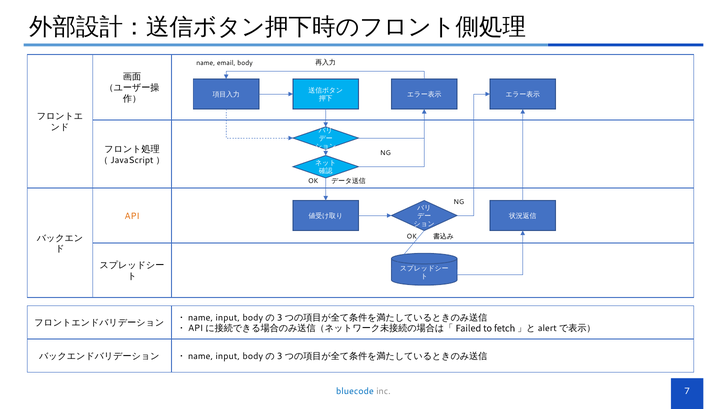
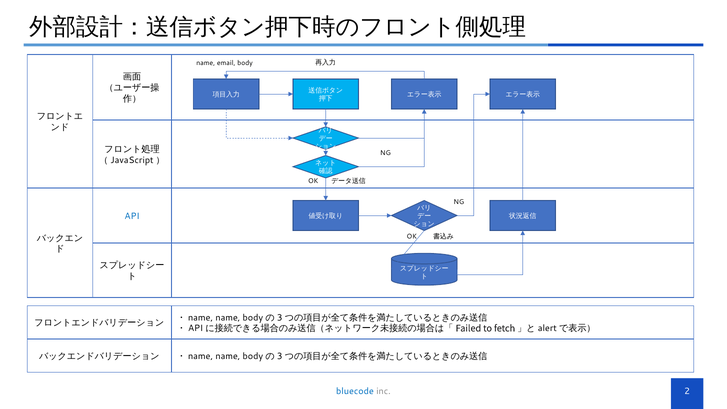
API colour: orange -> blue
input at (228, 317): input -> name
input at (228, 356): input -> name
7: 7 -> 2
